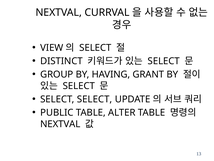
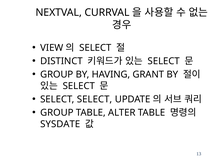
PUBLIC at (57, 112): PUBLIC -> GROUP
NEXTVAL at (60, 124): NEXTVAL -> SYSDATE
